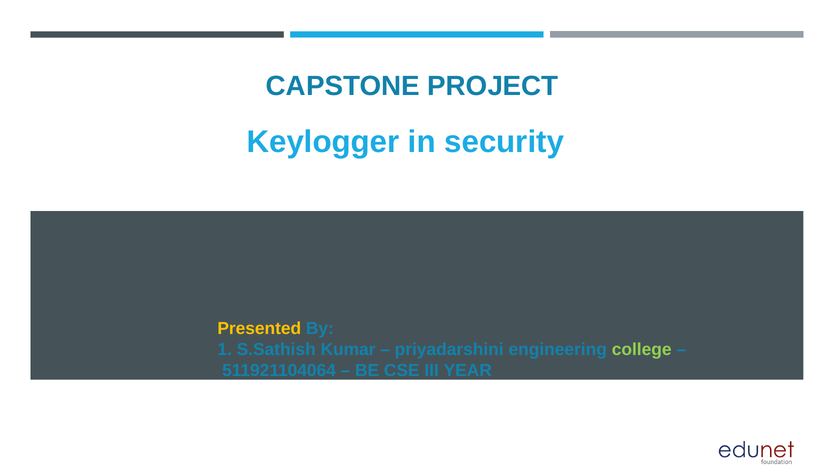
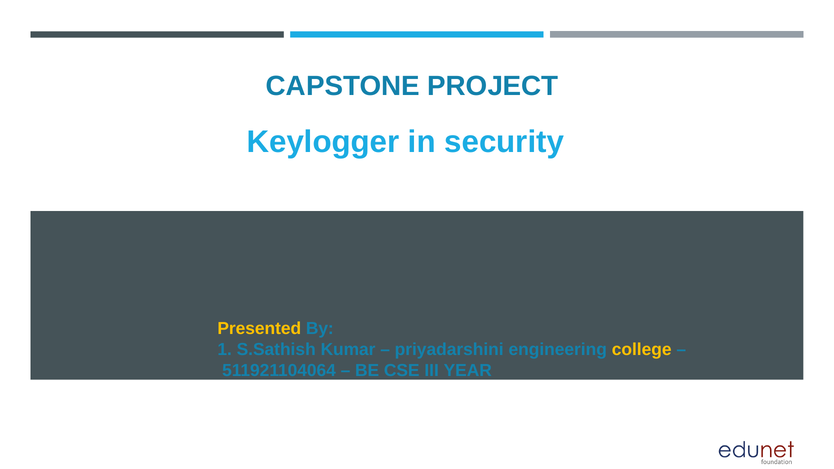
college colour: light green -> yellow
